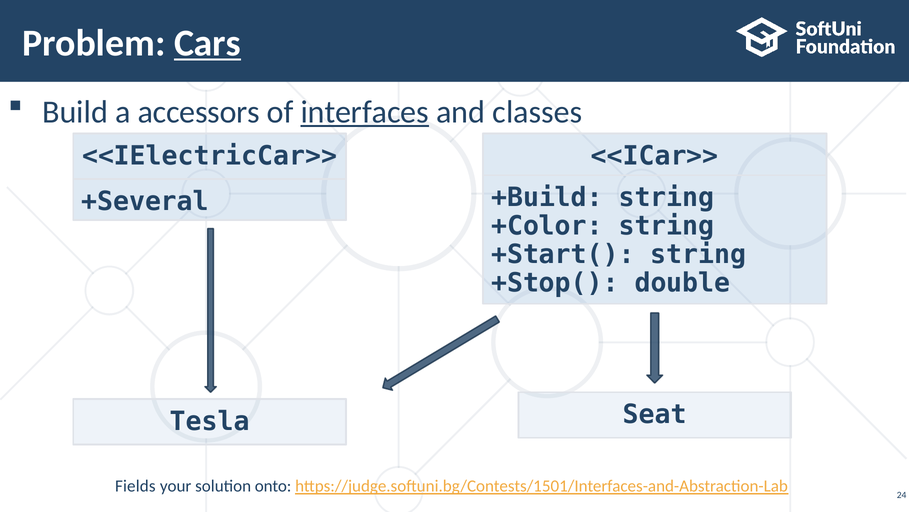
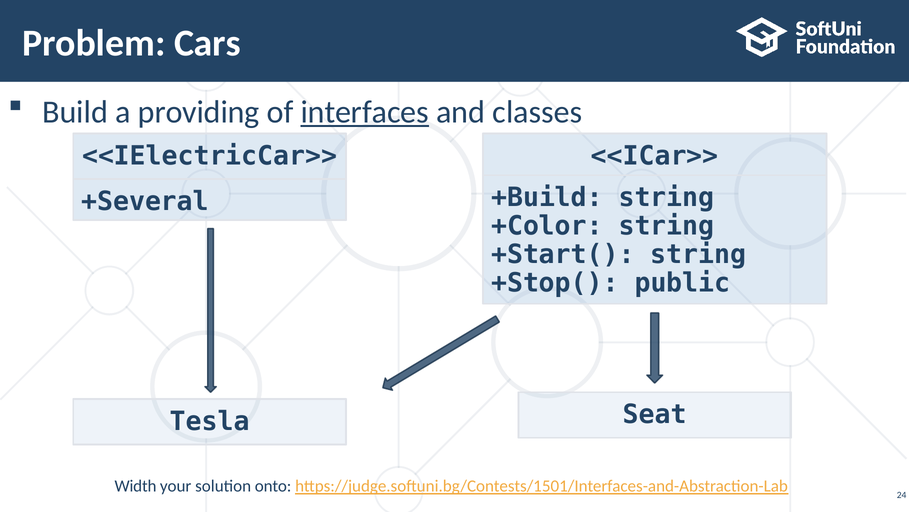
Cars underline: present -> none
accessors: accessors -> providing
double: double -> public
Fields: Fields -> Width
